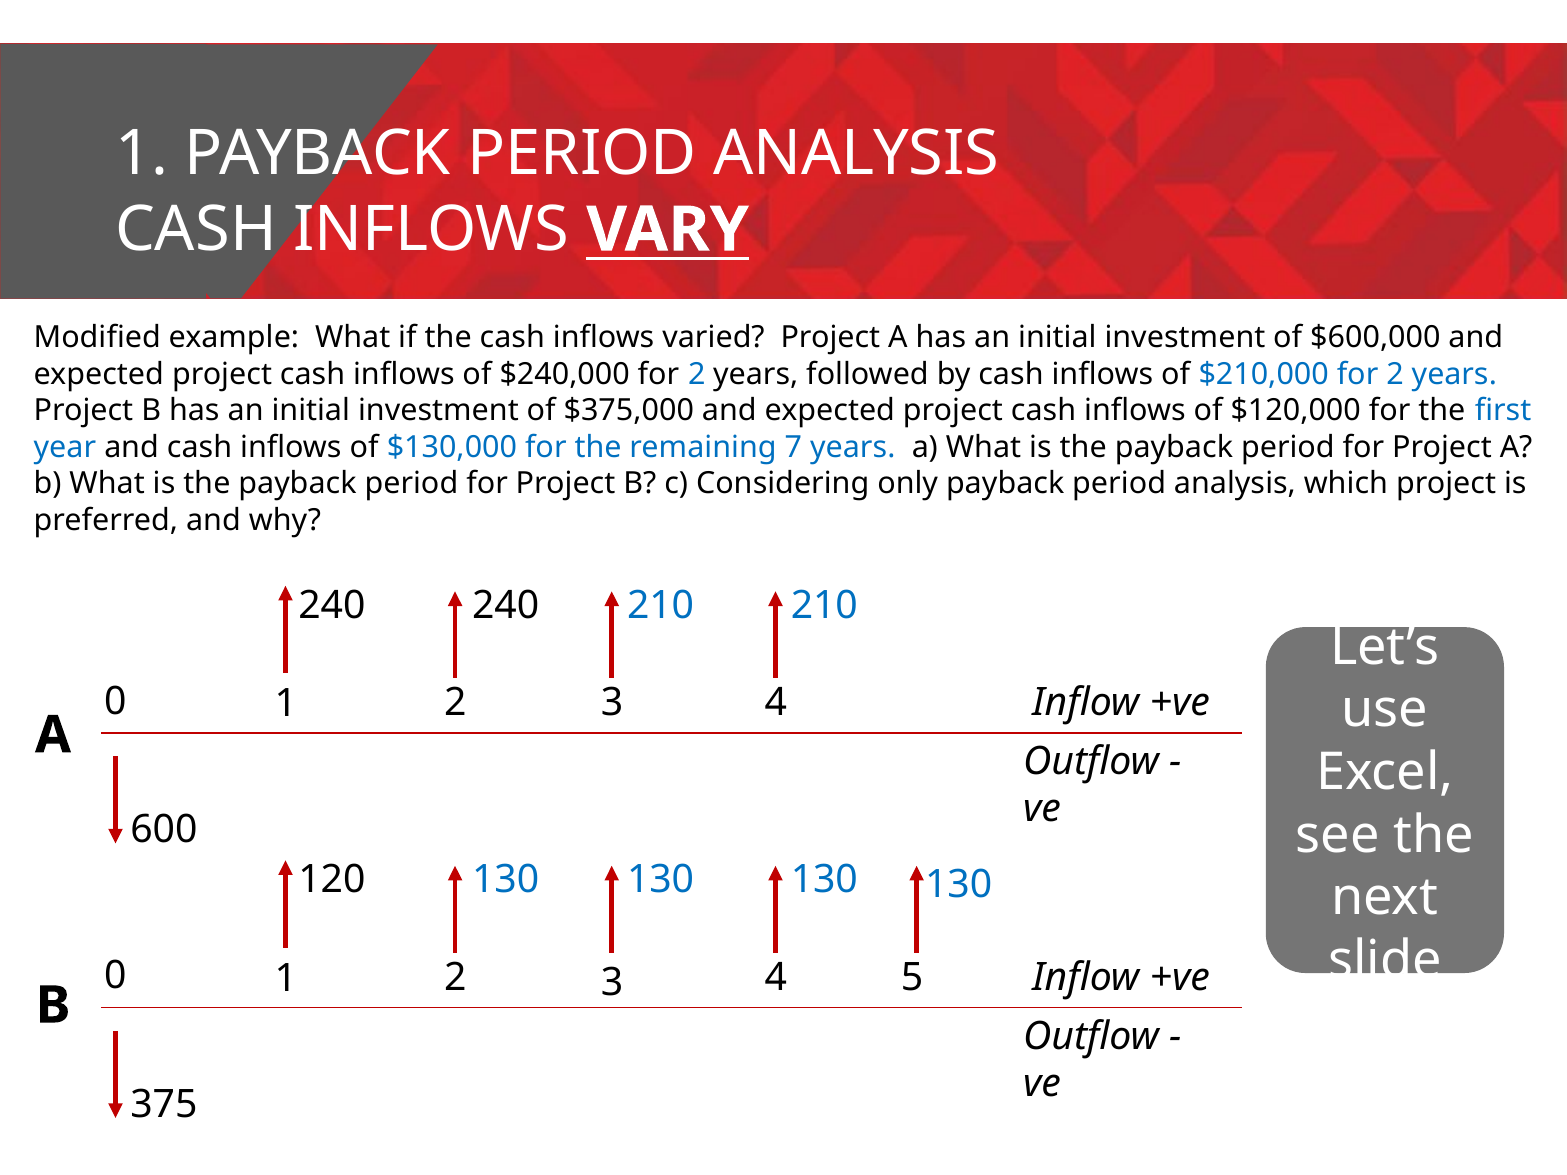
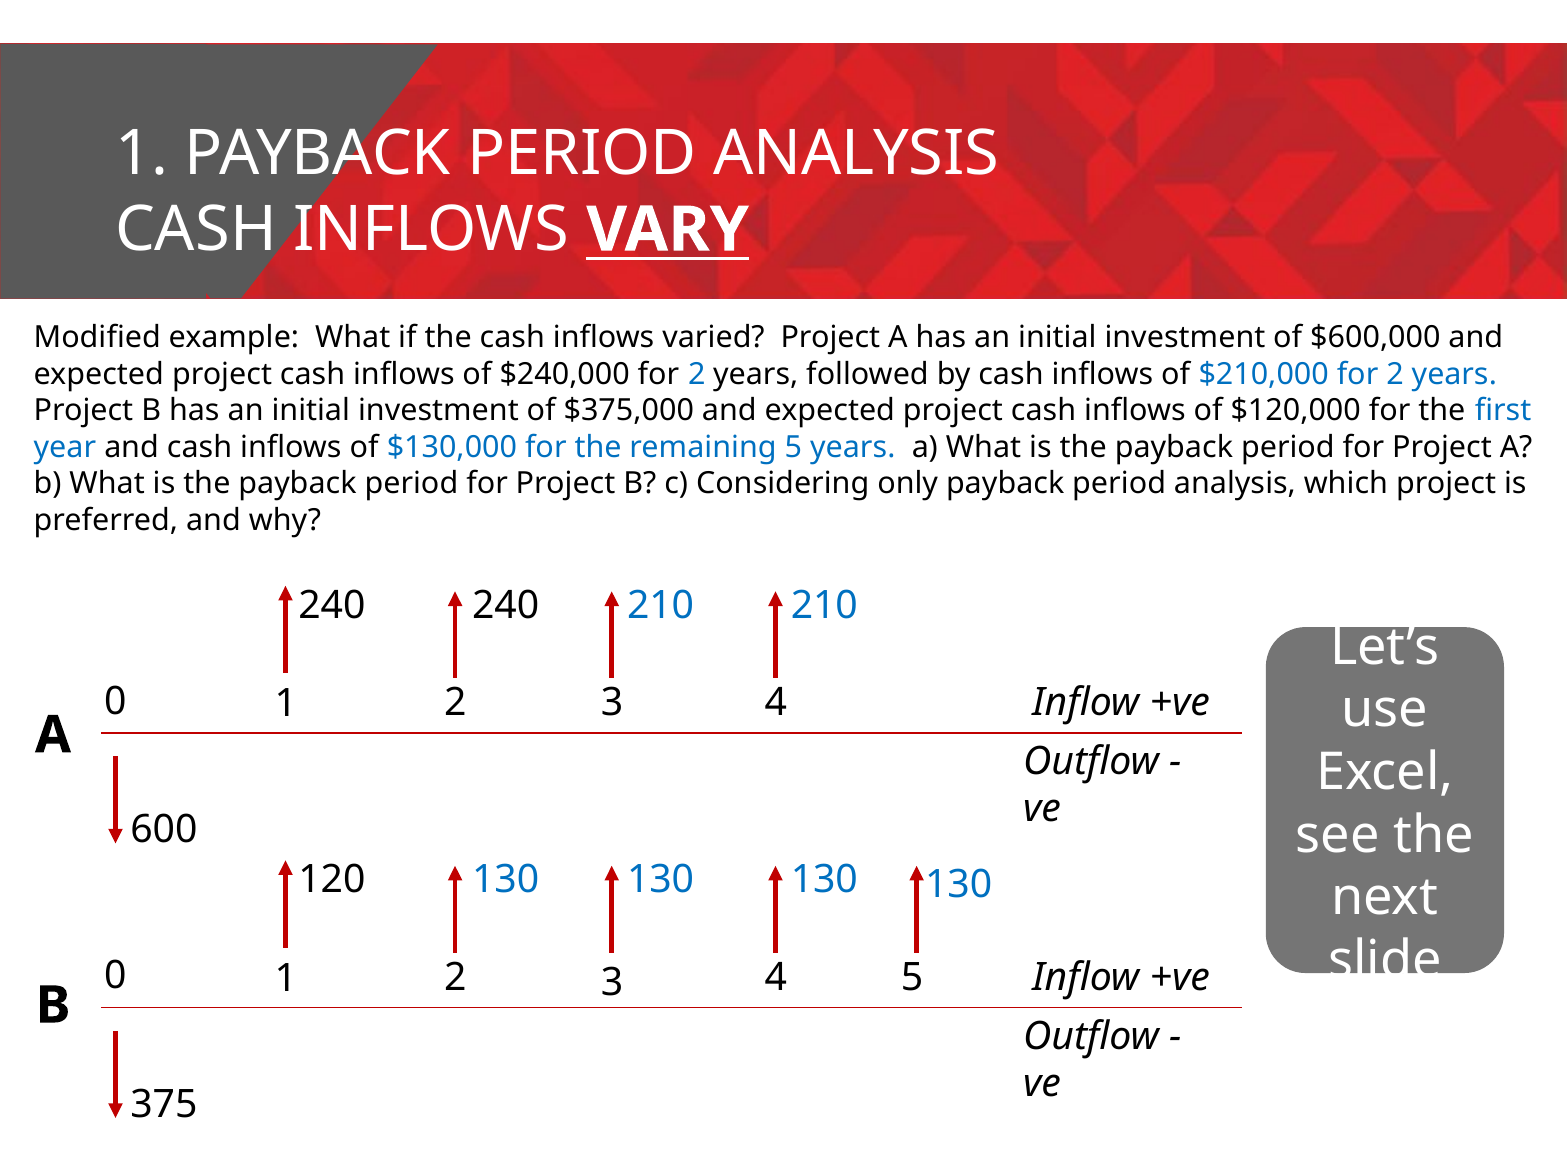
remaining 7: 7 -> 5
